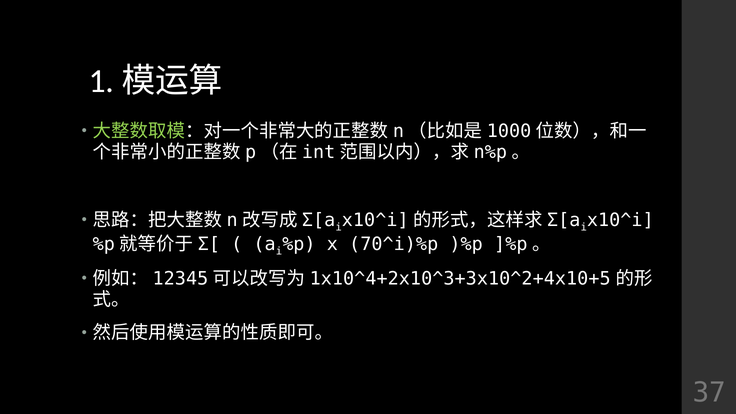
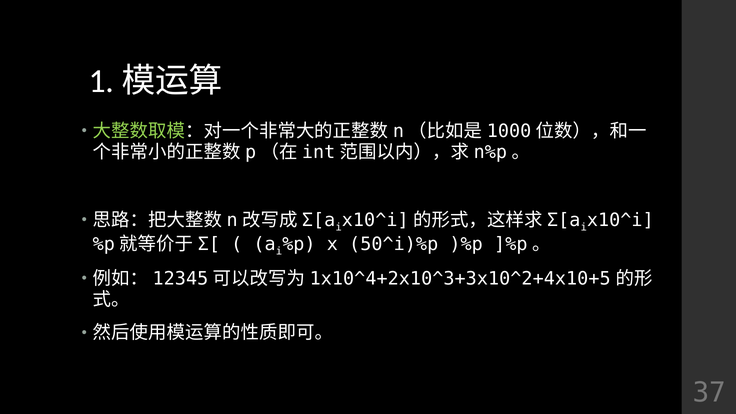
70^i)%p: 70^i)%p -> 50^i)%p
